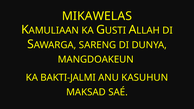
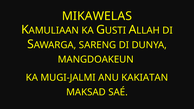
BAKTI-JALMI: BAKTI-JALMI -> MUGI-JALMI
KASUHUN: KASUHUN -> KAKIATAN
